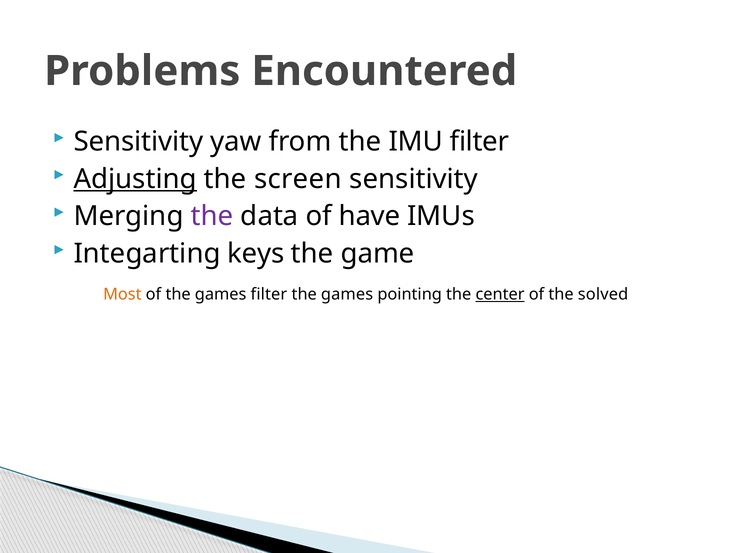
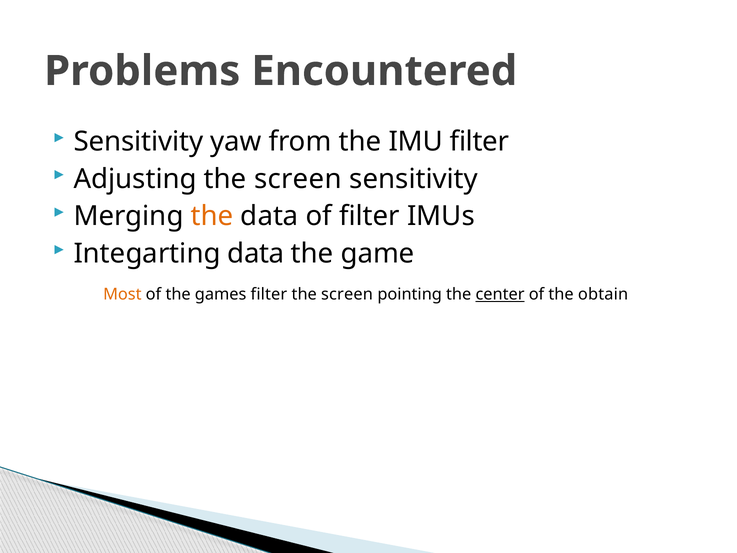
Adjusting underline: present -> none
the at (212, 216) colour: purple -> orange
of have: have -> filter
Integarting keys: keys -> data
games at (347, 294): games -> screen
solved: solved -> obtain
